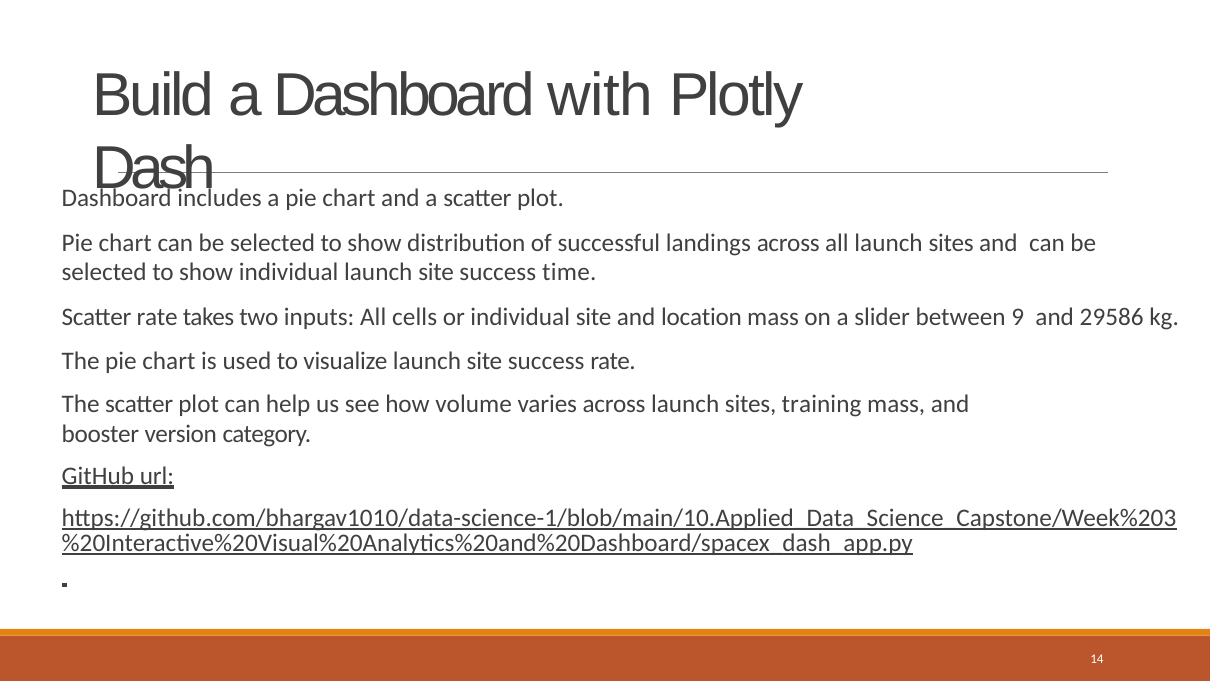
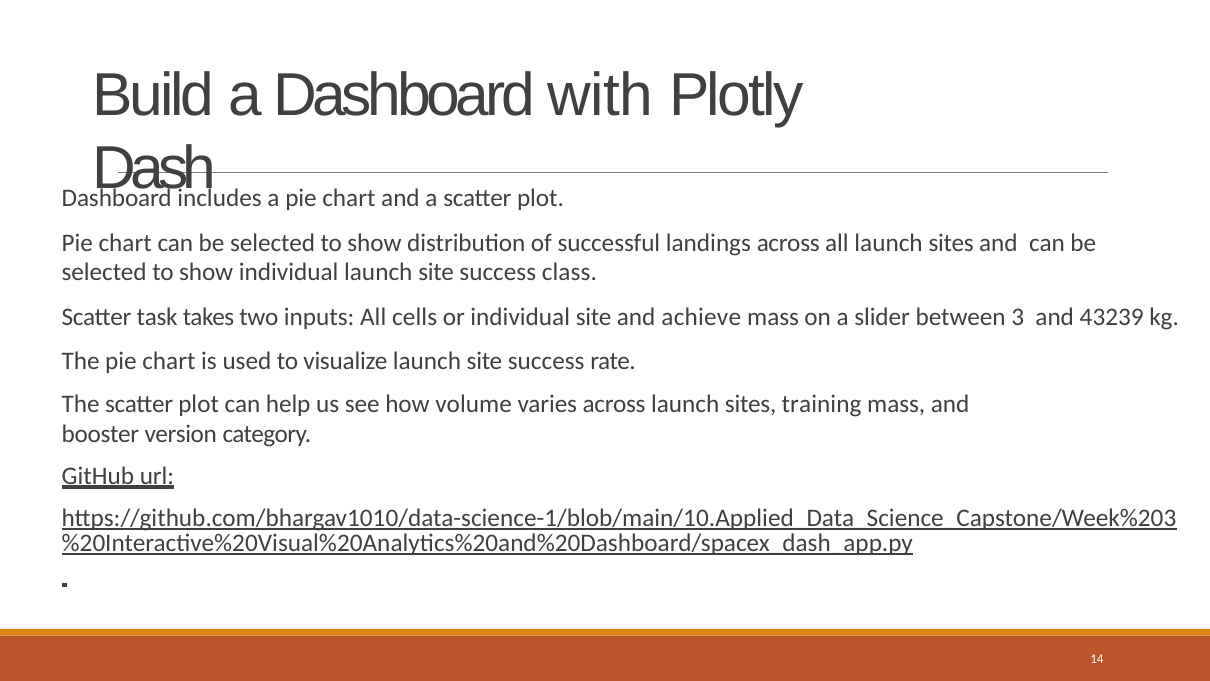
time: time -> class
Scatter rate: rate -> task
location: location -> achieve
9: 9 -> 3
29586: 29586 -> 43239
